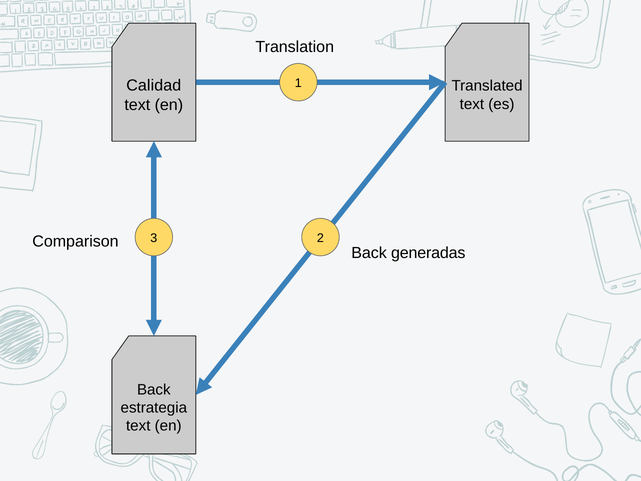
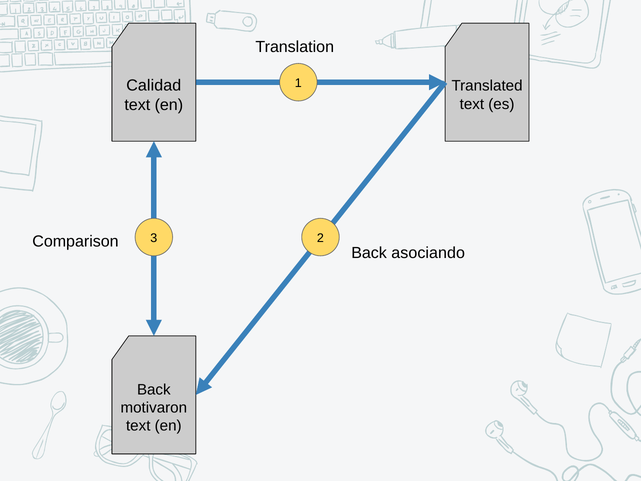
generadas: generadas -> asociando
estrategia: estrategia -> motivaron
